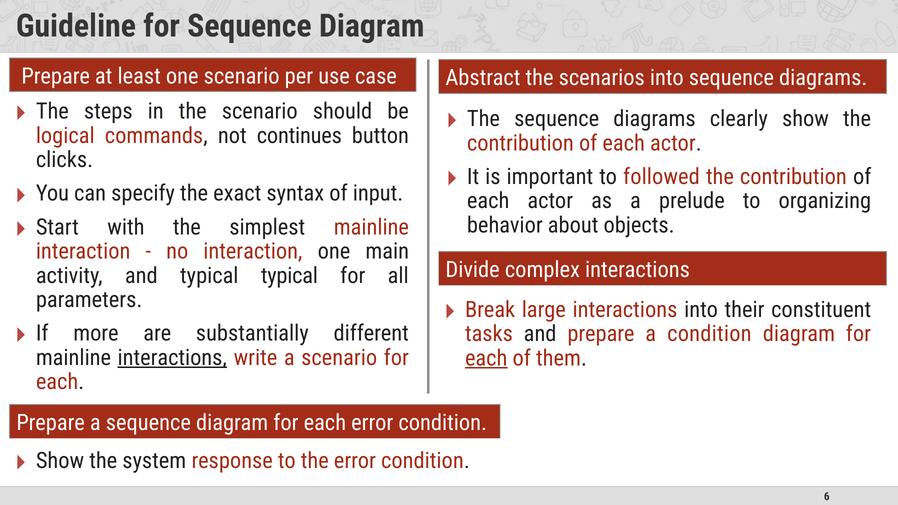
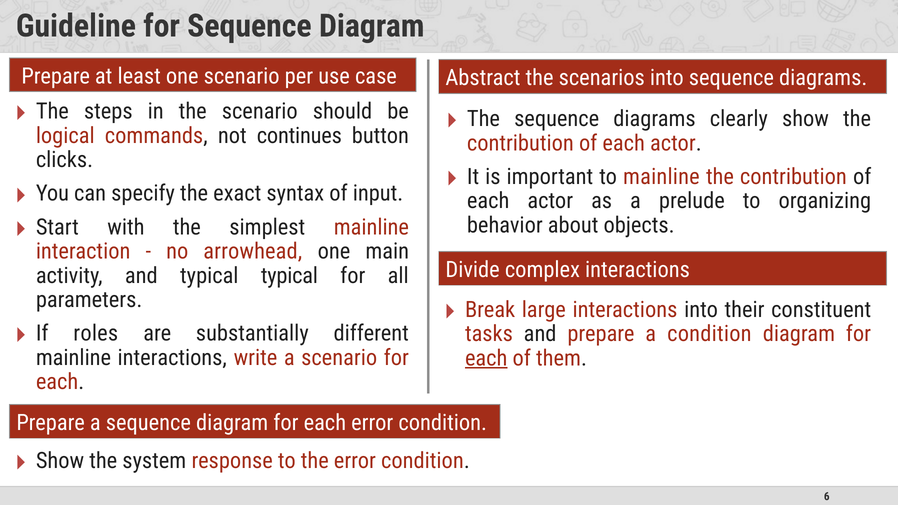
to followed: followed -> mainline
no interaction: interaction -> arrowhead
more: more -> roles
interactions at (172, 358) underline: present -> none
